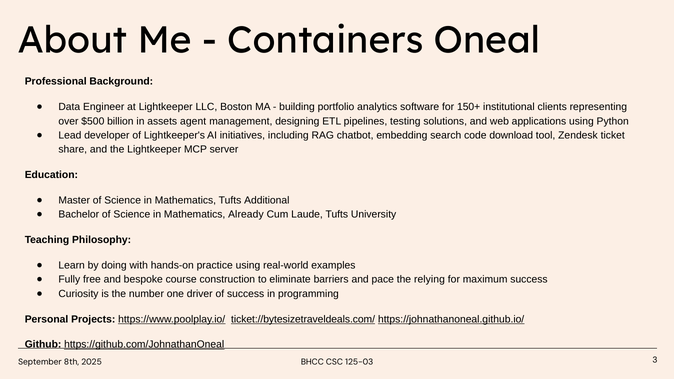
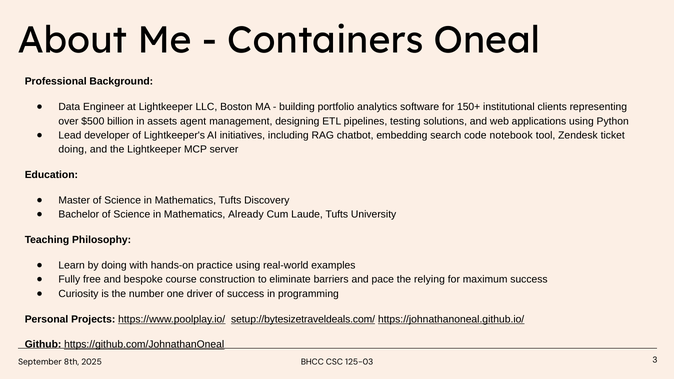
download: download -> notebook
share at (73, 150): share -> doing
Additional: Additional -> Discovery
ticket://bytesizetraveldeals.com/: ticket://bytesizetraveldeals.com/ -> setup://bytesizetraveldeals.com/
